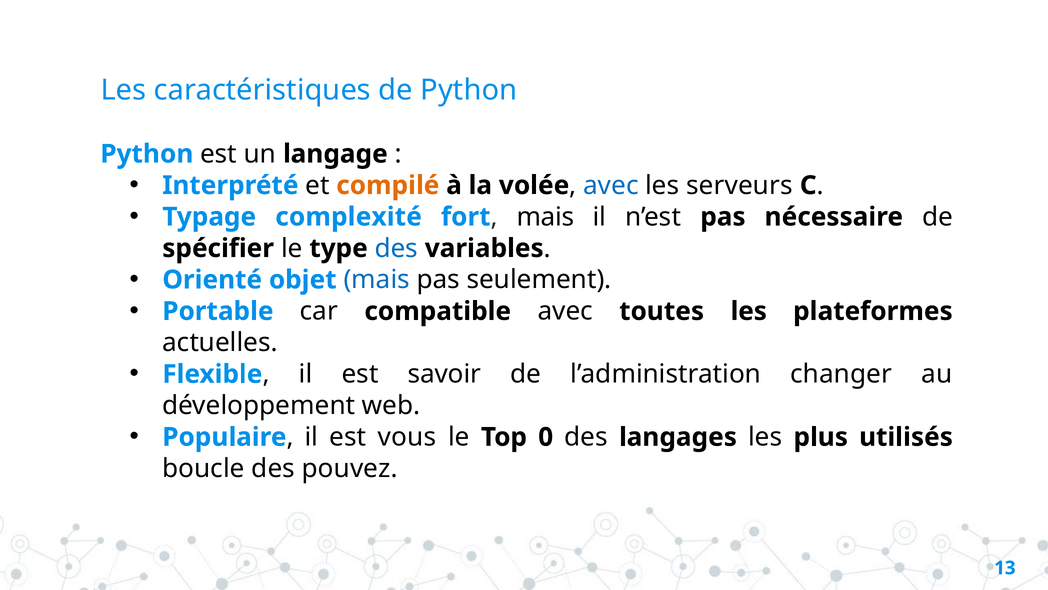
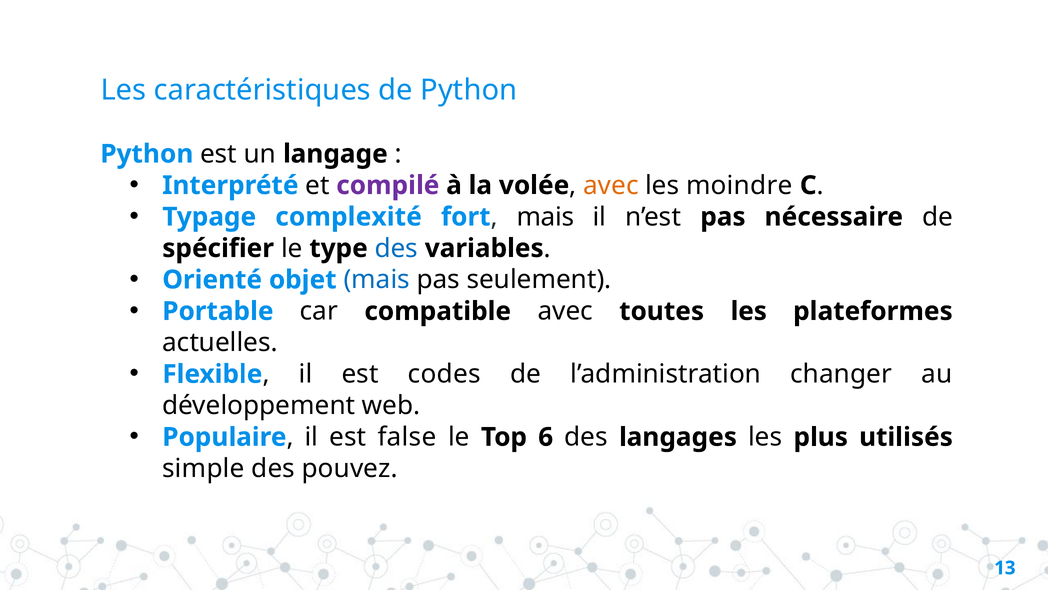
compilé colour: orange -> purple
avec at (611, 185) colour: blue -> orange
serveurs: serveurs -> moindre
savoir: savoir -> codes
vous: vous -> false
0: 0 -> 6
boucle: boucle -> simple
